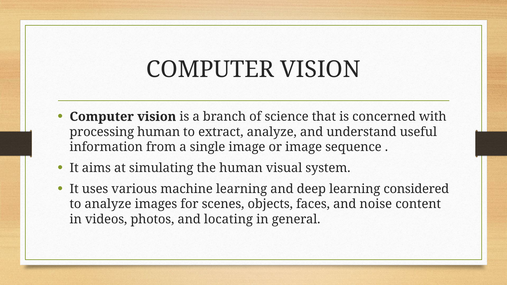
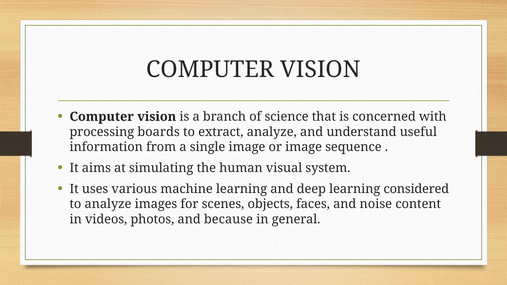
processing human: human -> boards
locating: locating -> because
